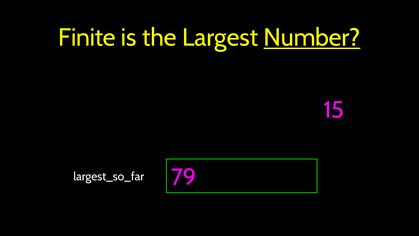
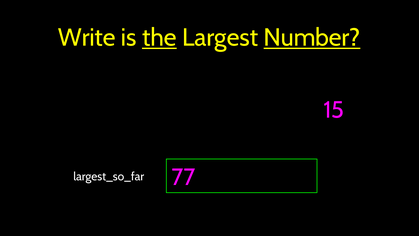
Finite: Finite -> Write
the underline: none -> present
79: 79 -> 77
